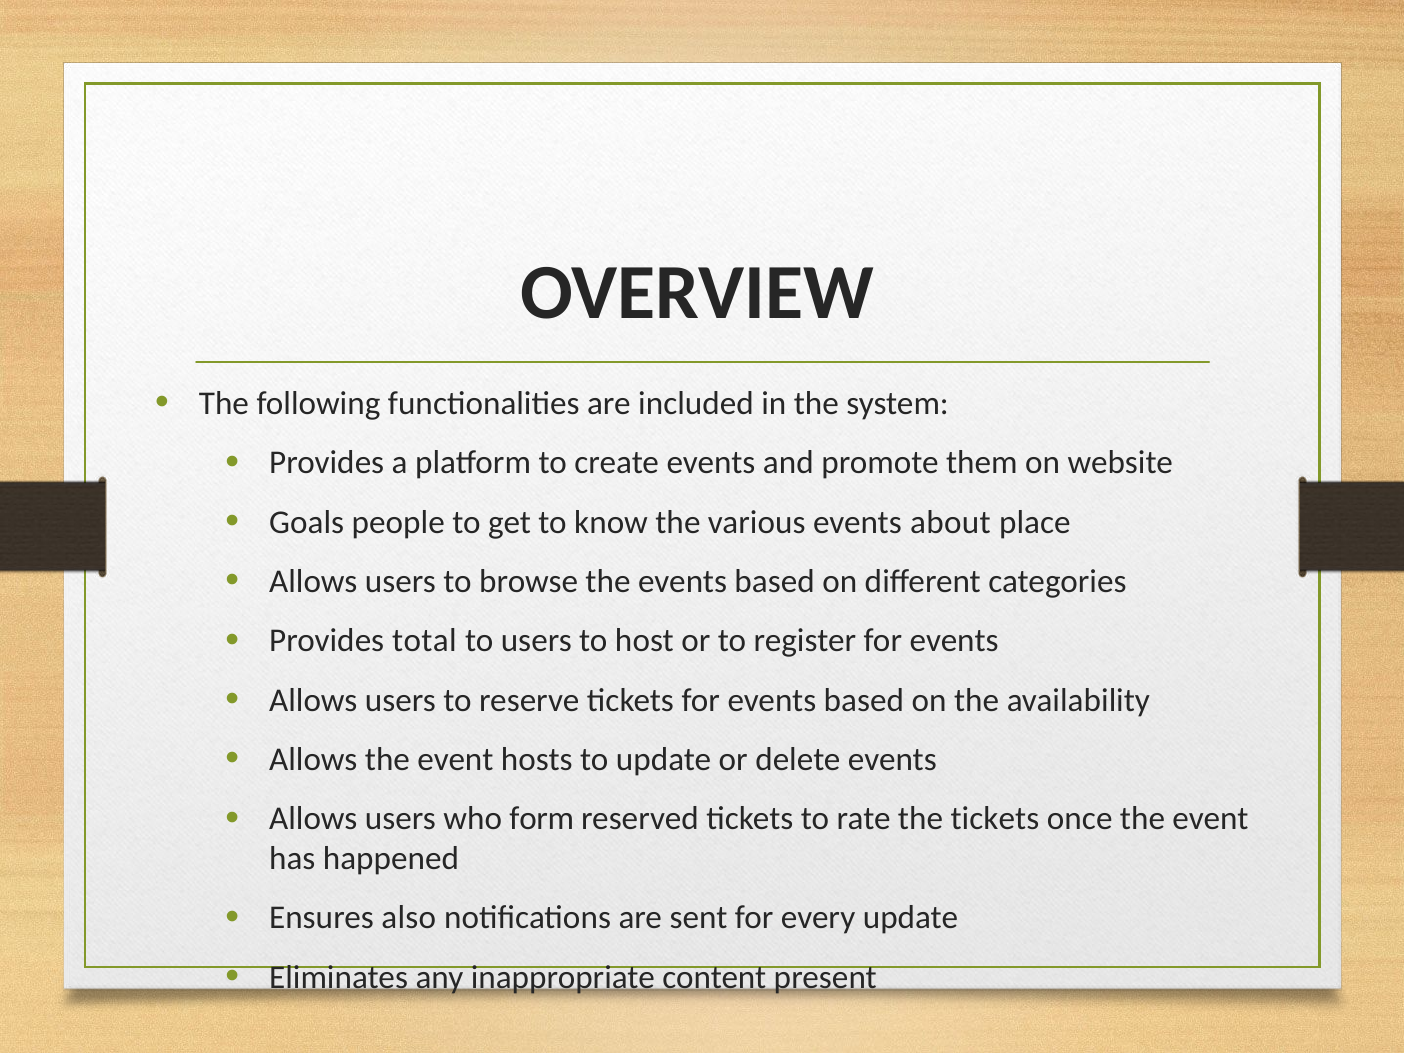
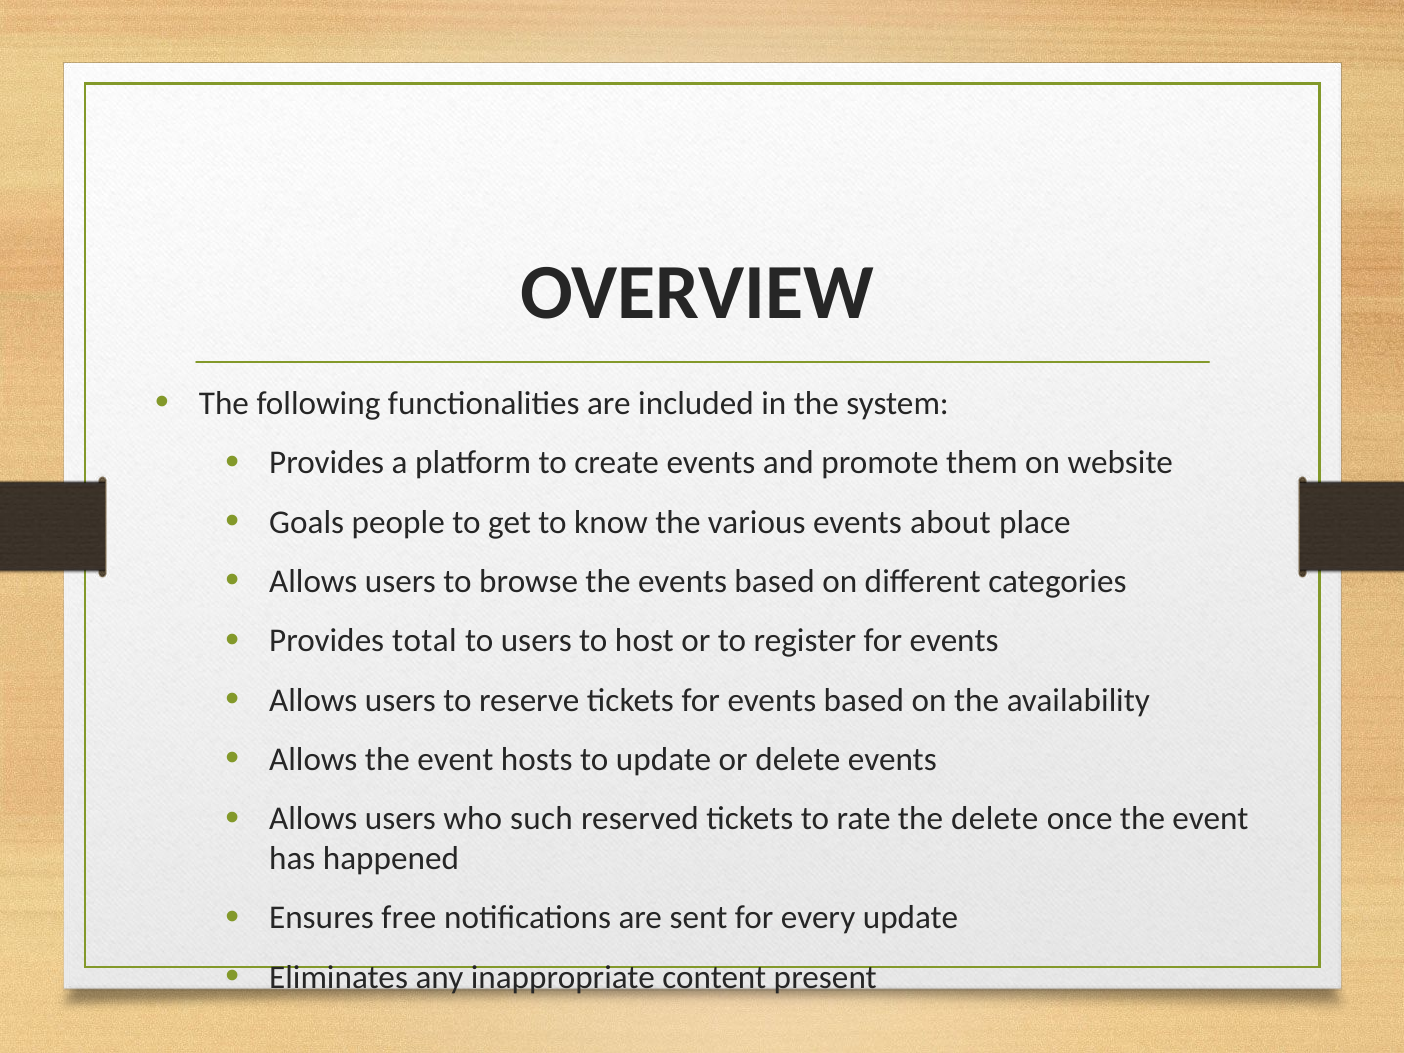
form: form -> such
the tickets: tickets -> delete
also: also -> free
